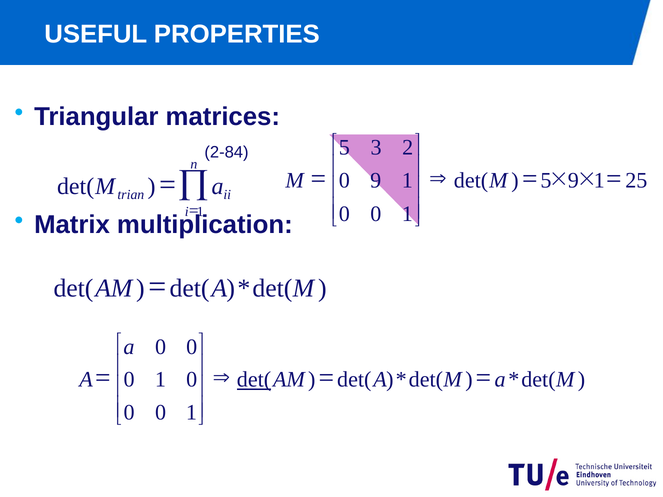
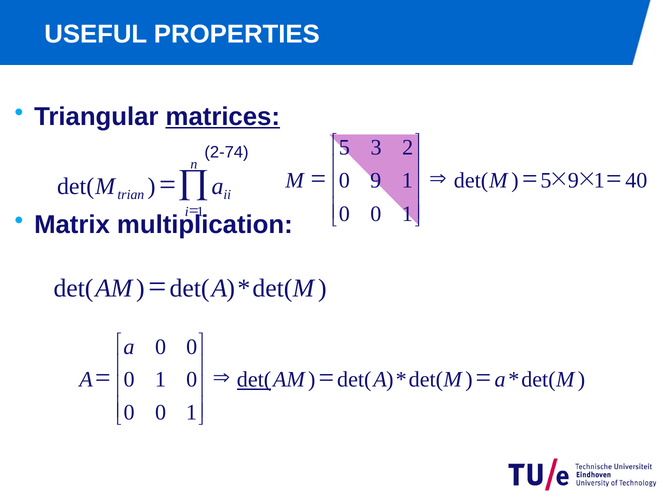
matrices underline: none -> present
2-84: 2-84 -> 2-74
25: 25 -> 40
